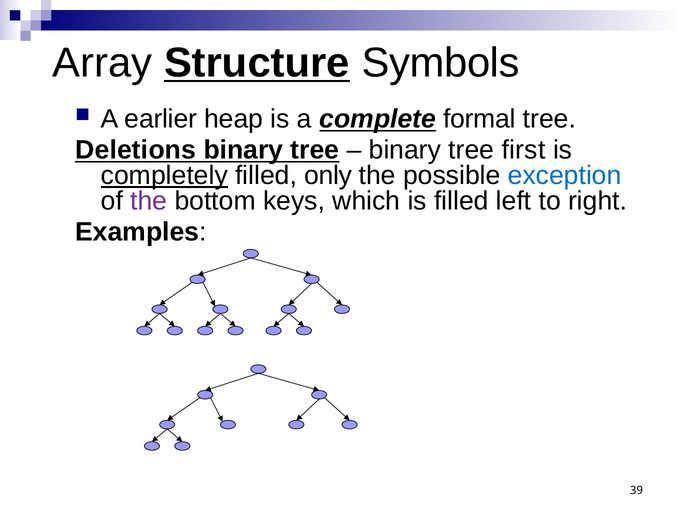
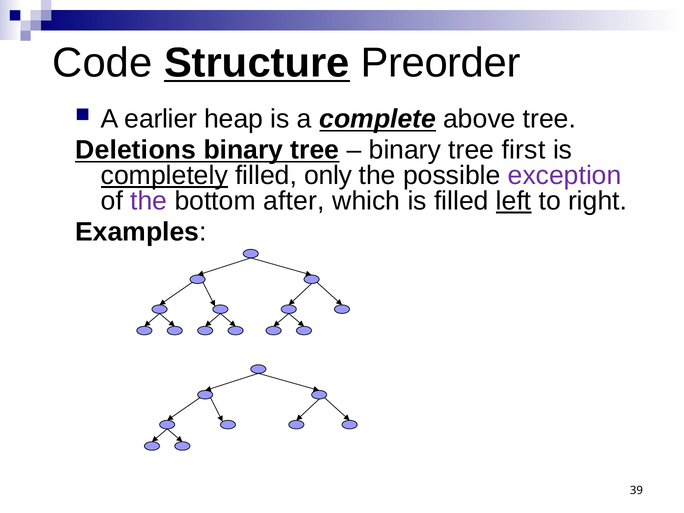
Array: Array -> Code
Symbols: Symbols -> Preorder
formal: formal -> above
exception colour: blue -> purple
keys: keys -> after
left underline: none -> present
